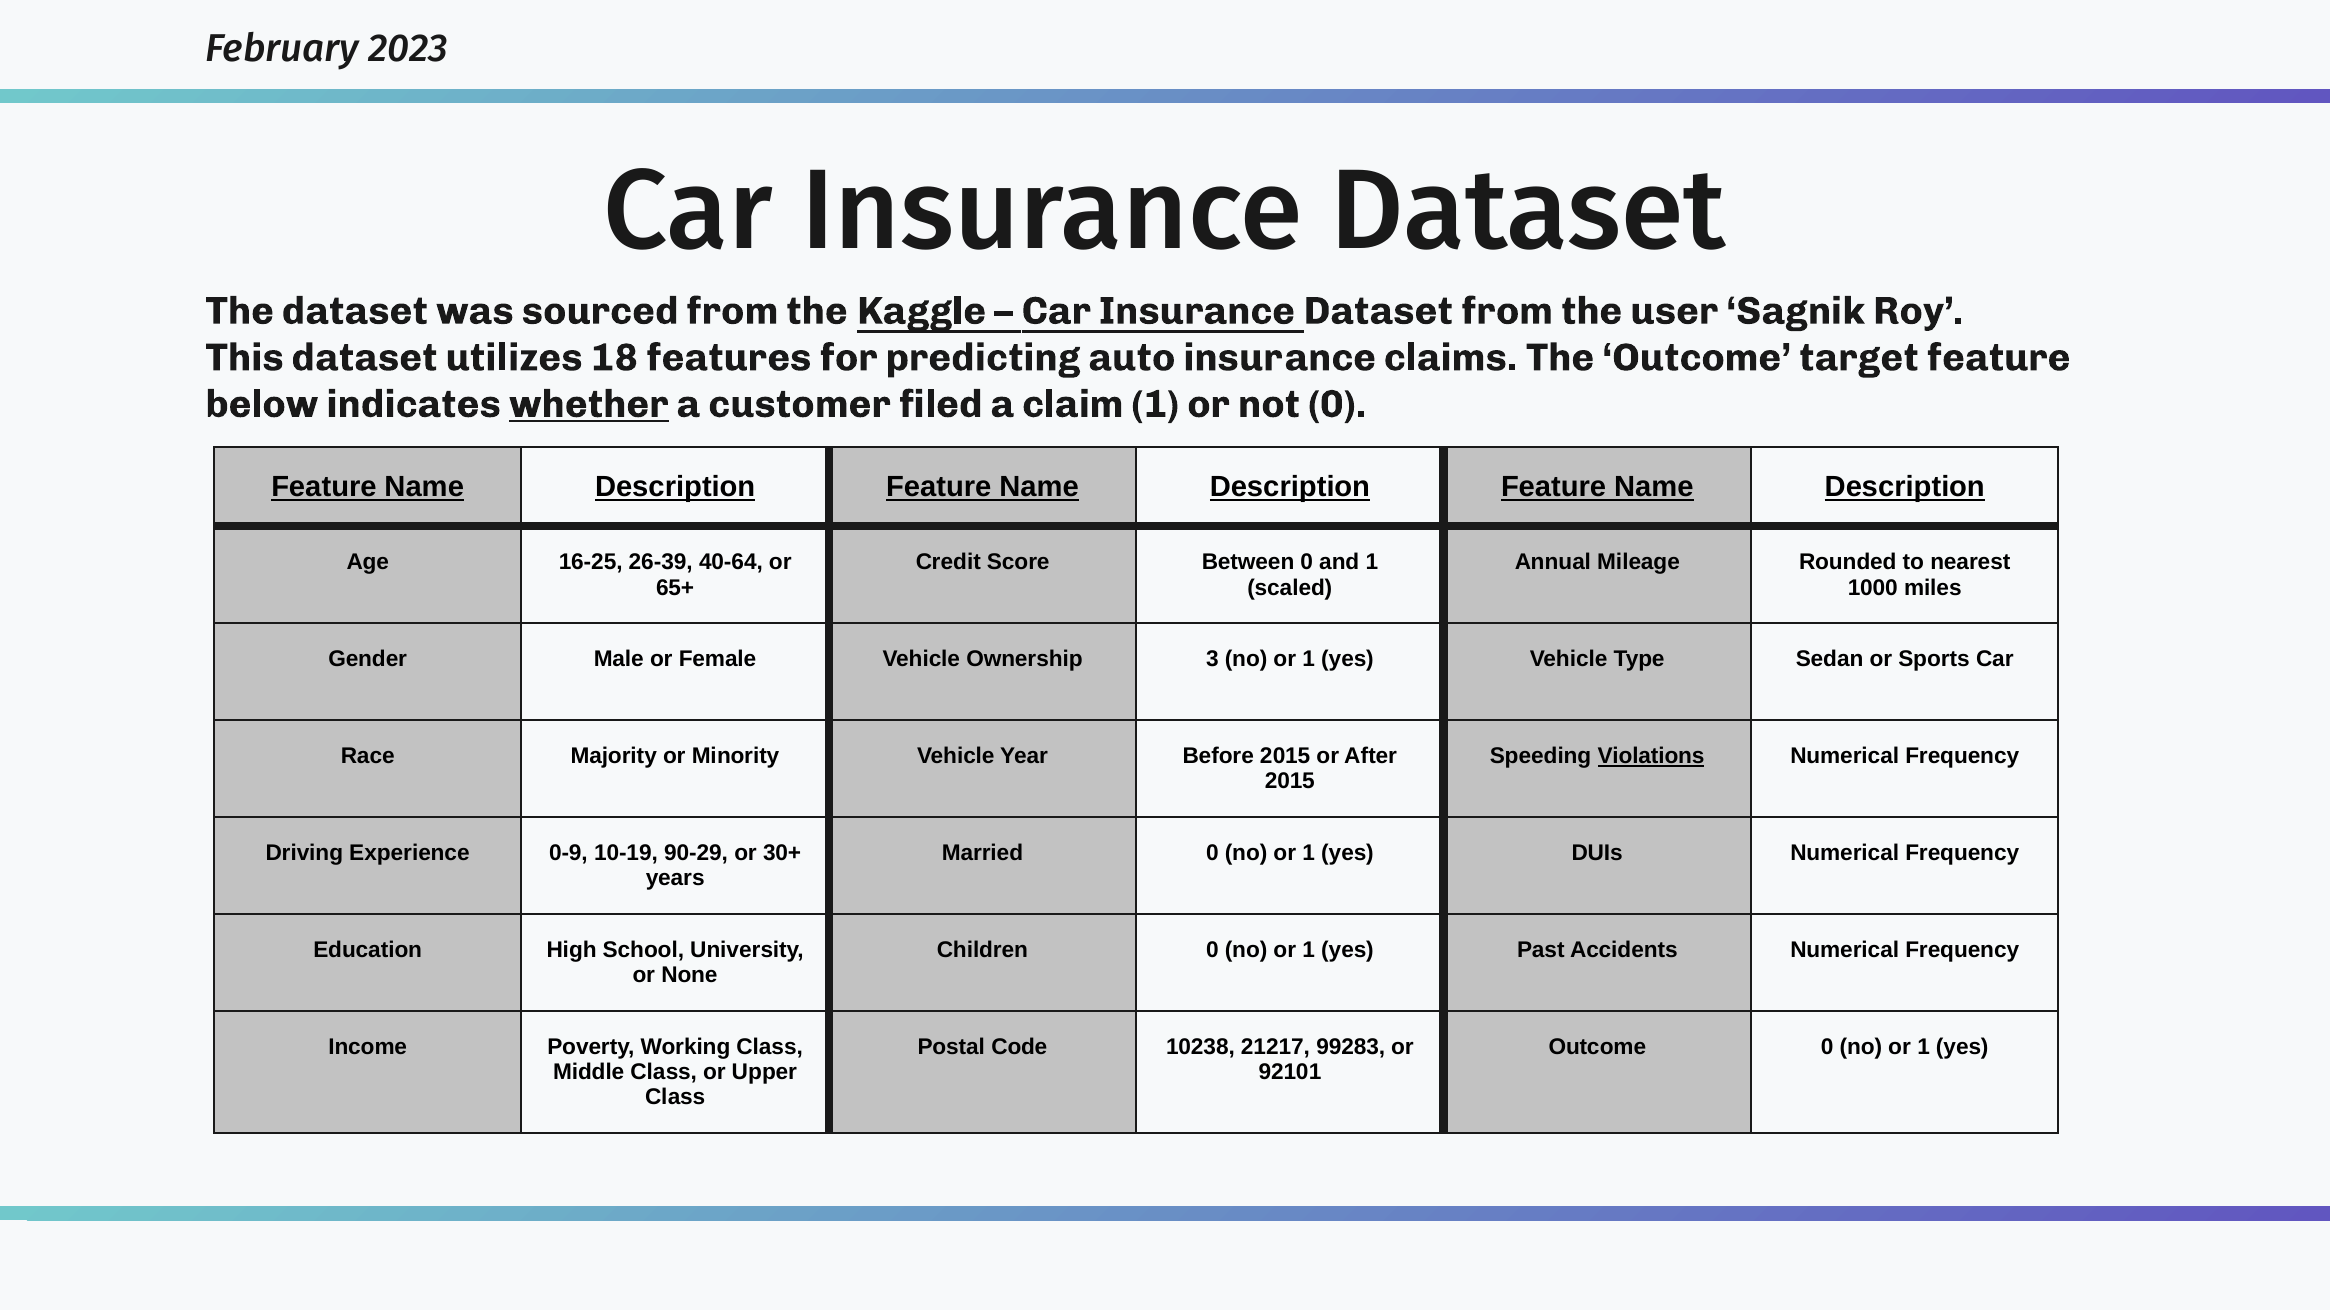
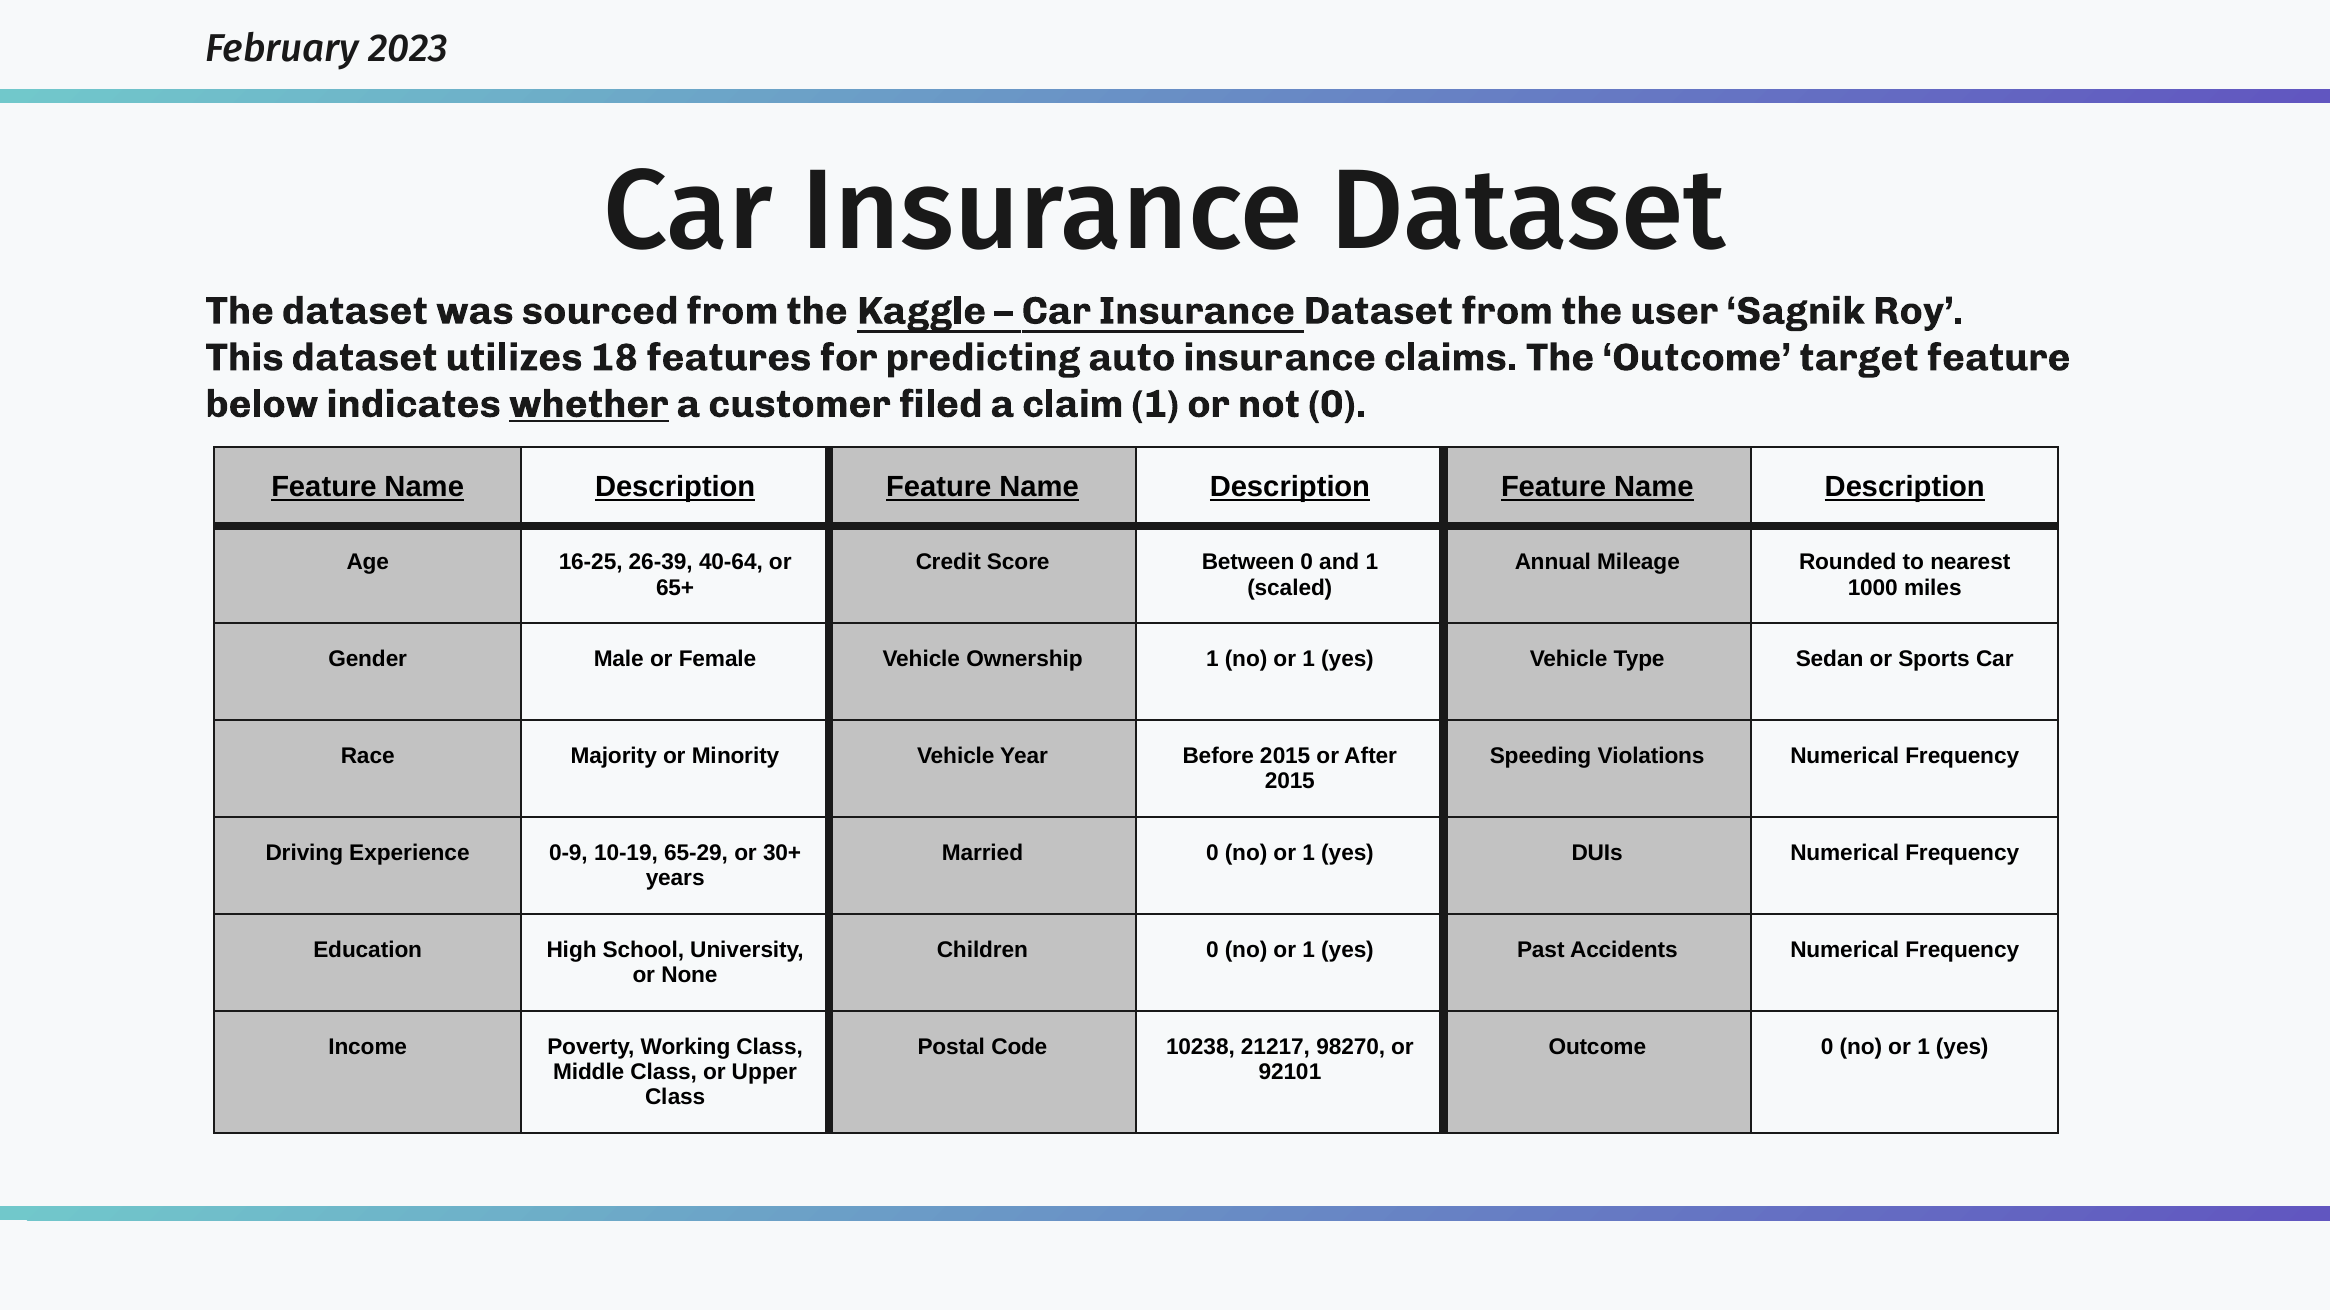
Ownership 3: 3 -> 1
Violations underline: present -> none
90-29: 90-29 -> 65-29
99283: 99283 -> 98270
